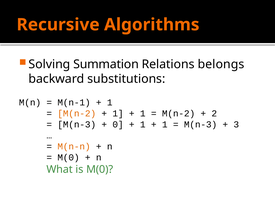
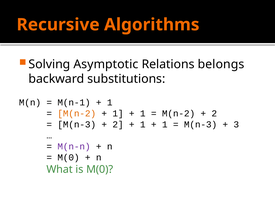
Summation: Summation -> Asymptotic
0 at (118, 125): 0 -> 2
M(n-n colour: orange -> purple
